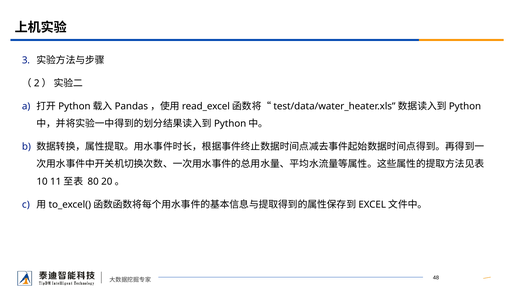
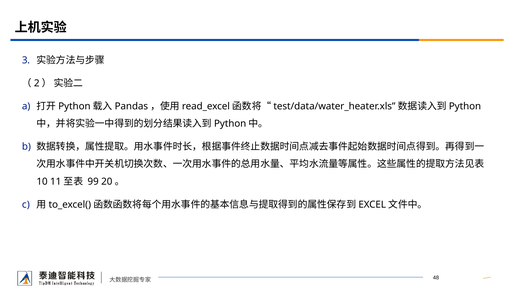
80: 80 -> 99
